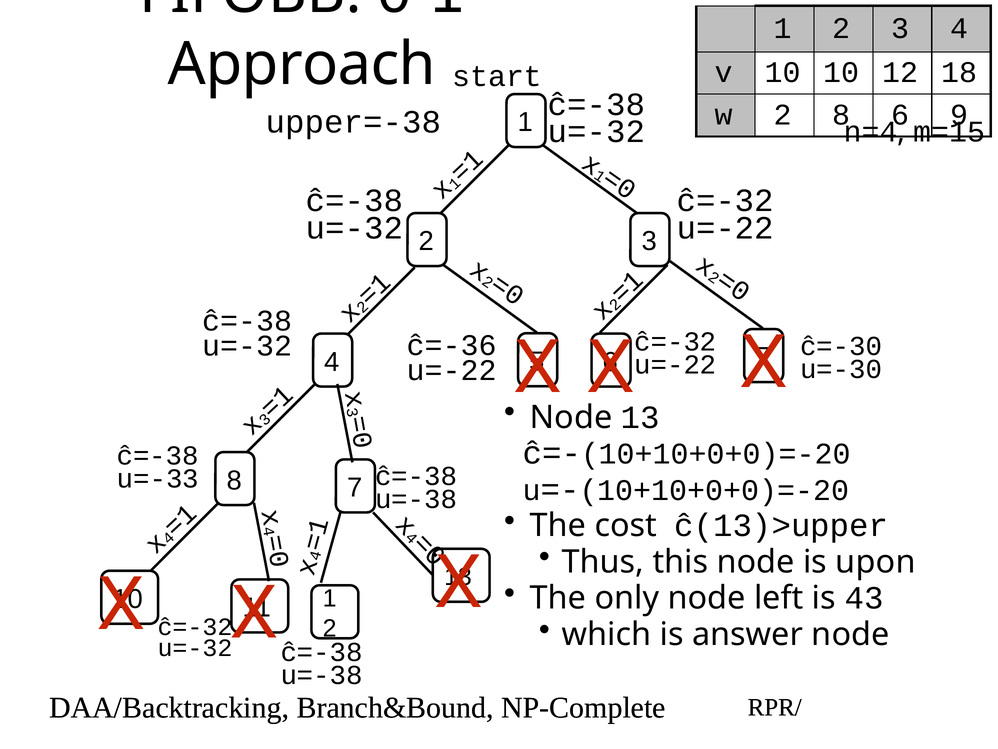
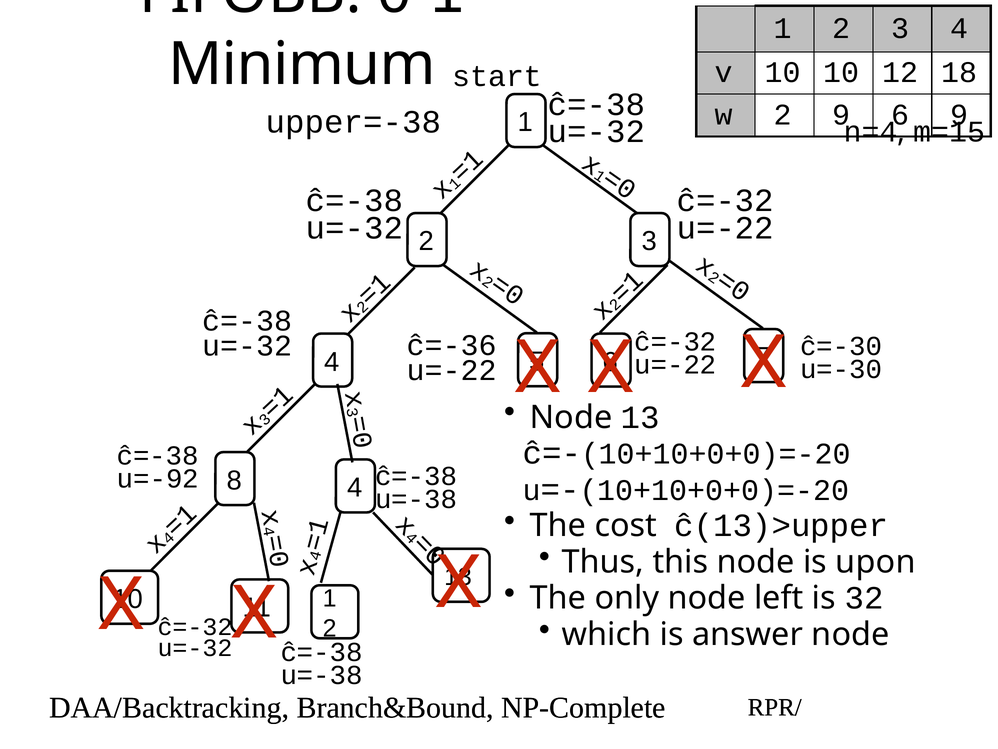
Approach: Approach -> Minimum
2 8: 8 -> 9
8 7: 7 -> 4
u=-33: u=-33 -> u=-92
43: 43 -> 32
